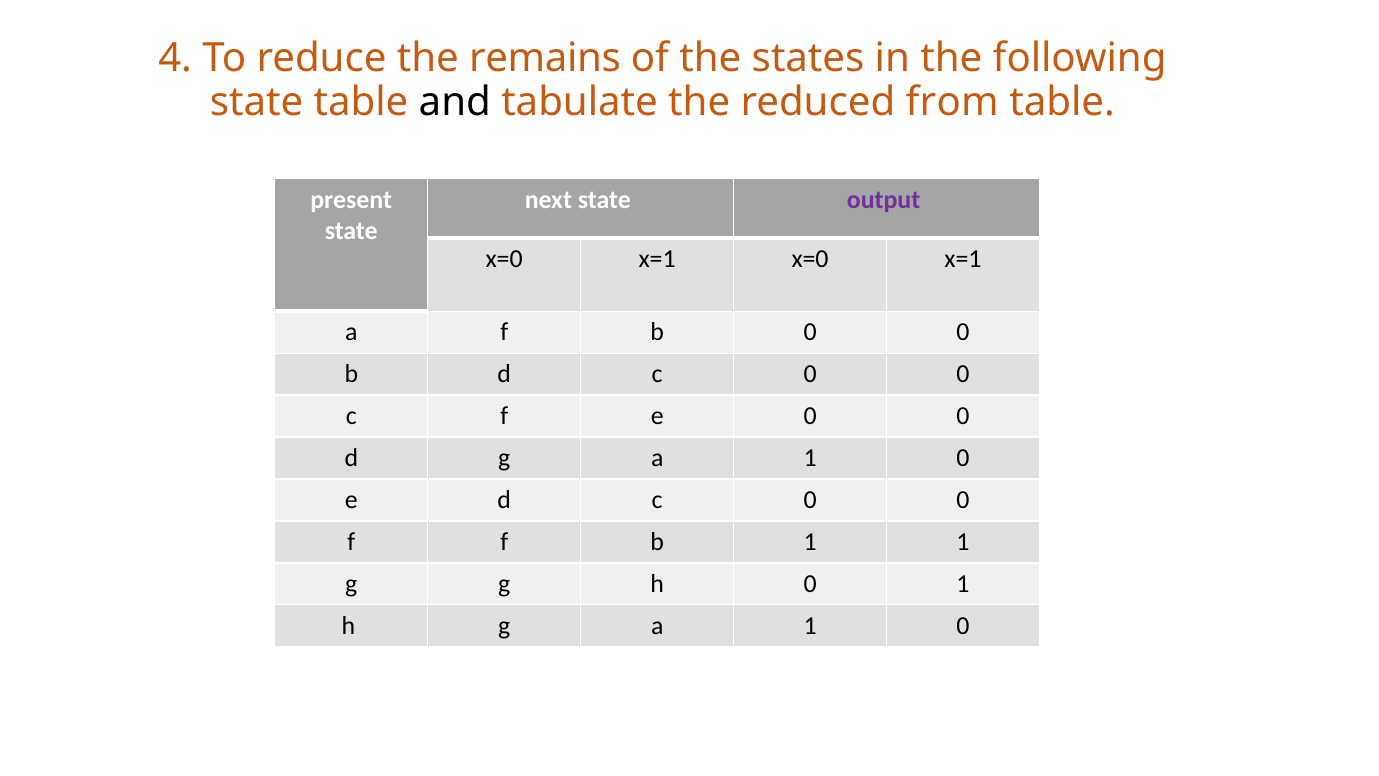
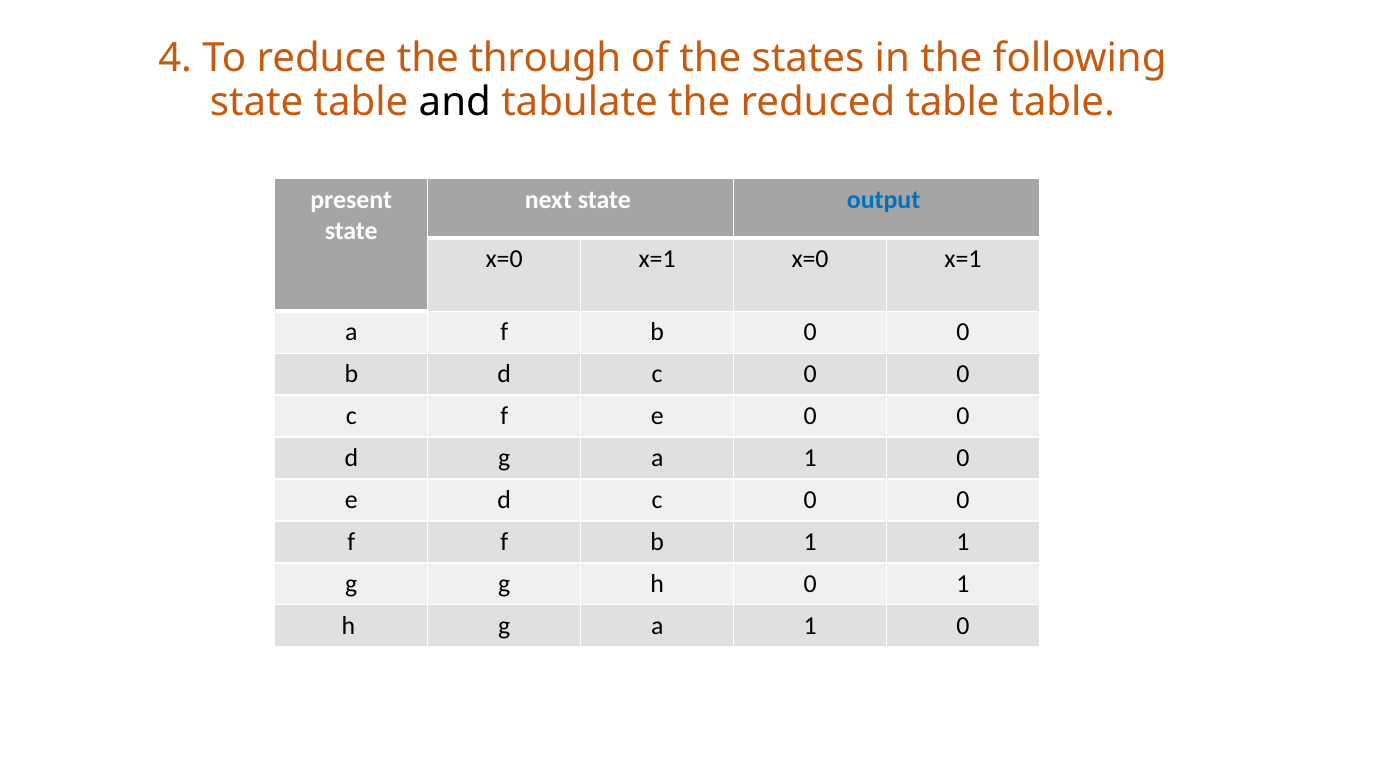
remains: remains -> through
reduced from: from -> table
output colour: purple -> blue
